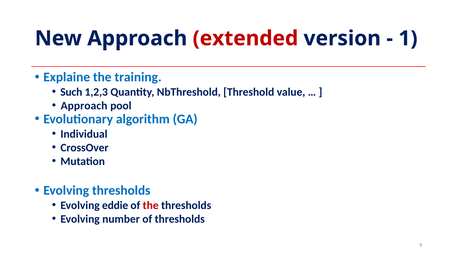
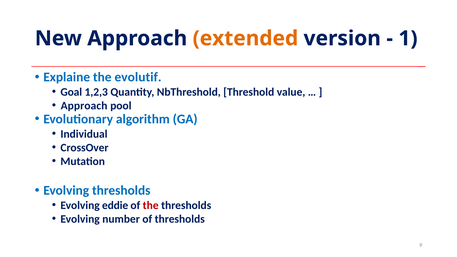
extended colour: red -> orange
training: training -> evolutif
Such: Such -> Goal
